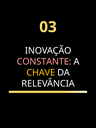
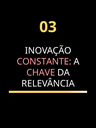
CHAVE colour: yellow -> pink
